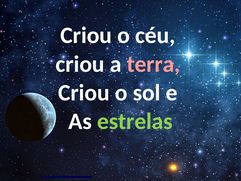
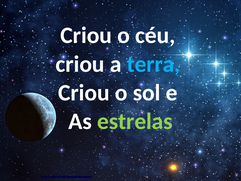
terra colour: pink -> light blue
